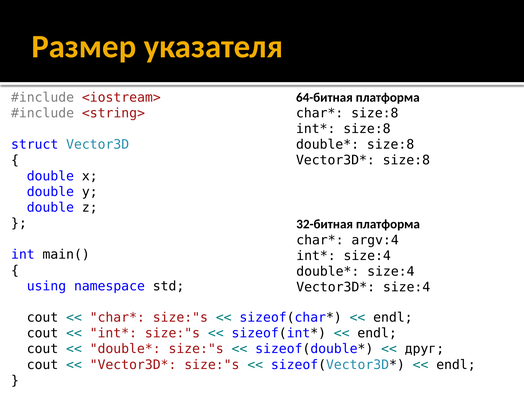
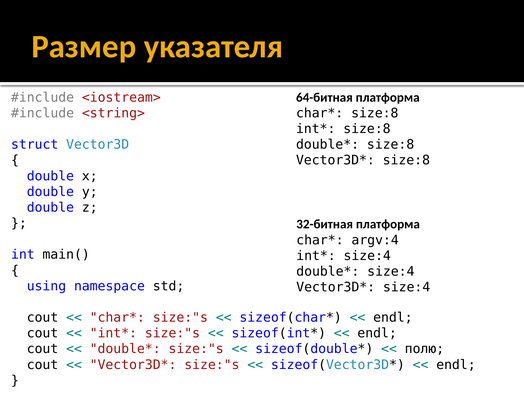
друг: друг -> полю
